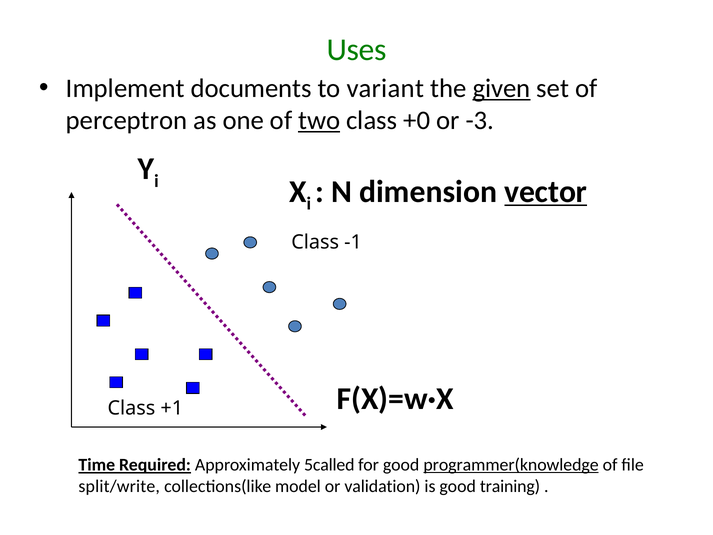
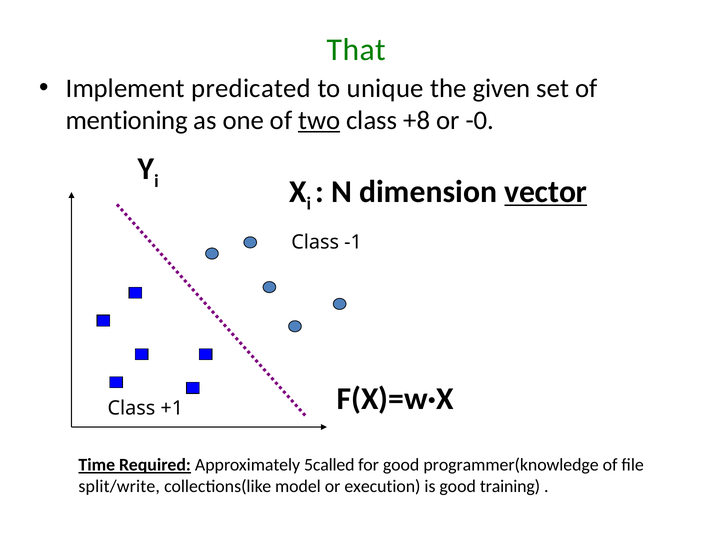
Uses: Uses -> That
documents: documents -> predicated
variant: variant -> unique
given underline: present -> none
perceptron: perceptron -> mentioning
+0: +0 -> +8
-3: -3 -> -0
programmer(knowledge underline: present -> none
validation: validation -> execution
